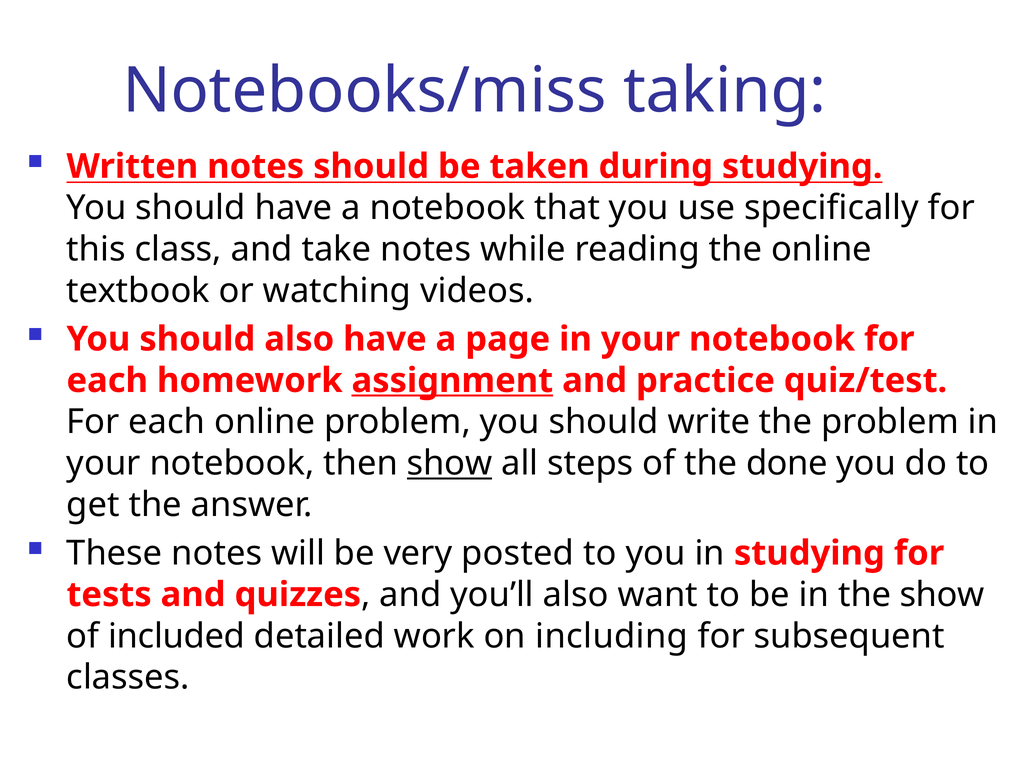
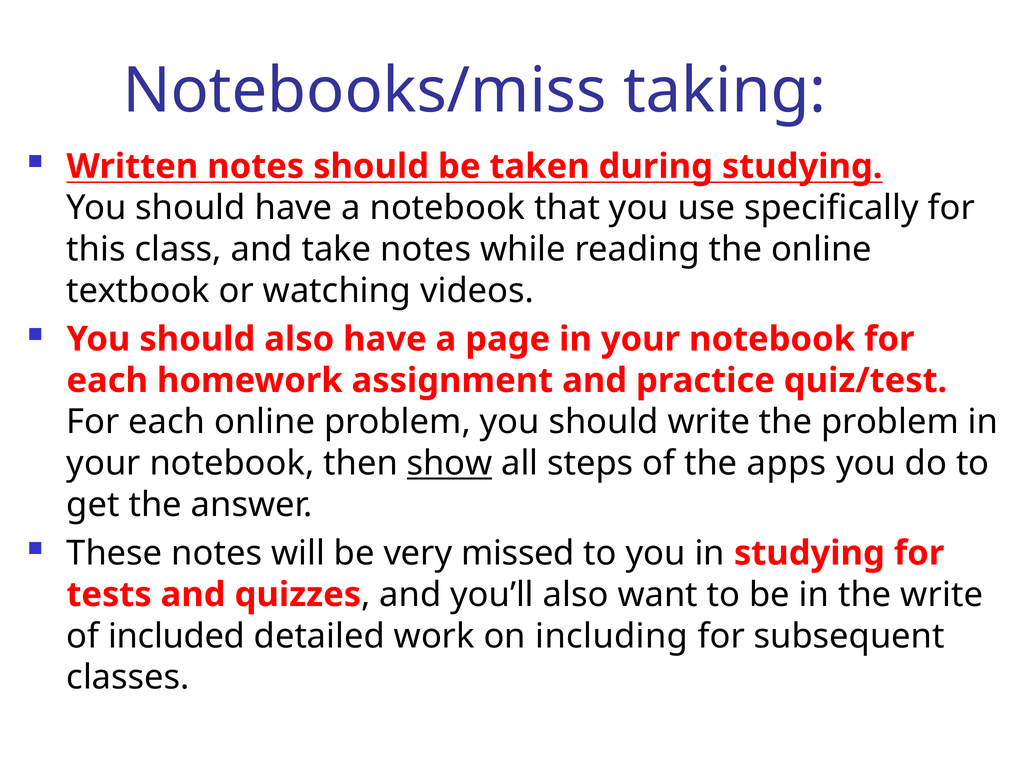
assignment underline: present -> none
done: done -> apps
posted: posted -> missed
the show: show -> write
